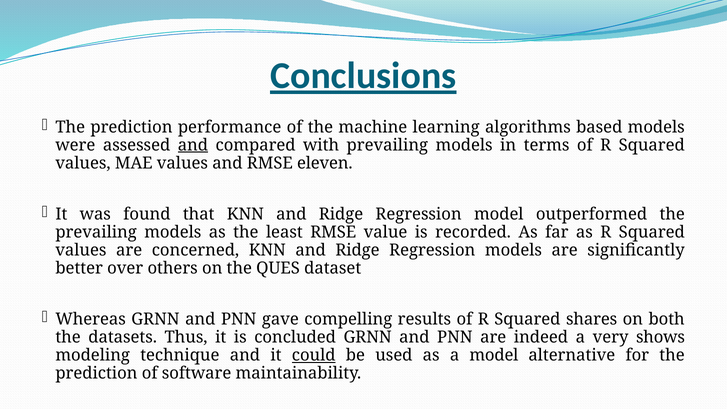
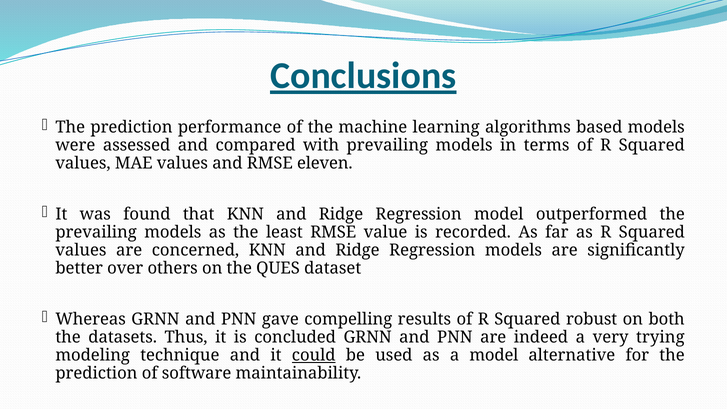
and at (193, 145) underline: present -> none
shares: shares -> robust
shows: shows -> trying
